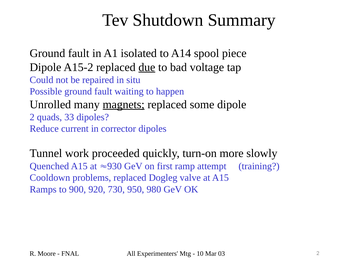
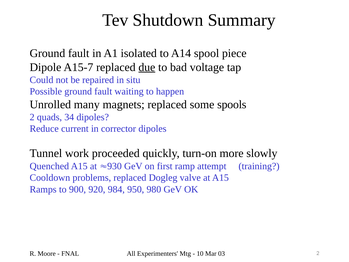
A15-2: A15-2 -> A15-7
magnets underline: present -> none
some dipole: dipole -> spools
33: 33 -> 34
730: 730 -> 984
